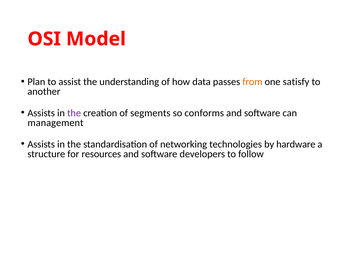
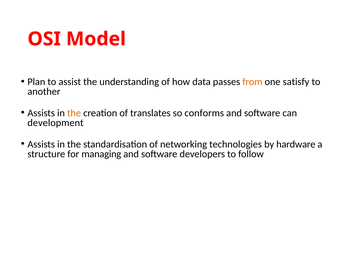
the at (74, 113) colour: purple -> orange
segments: segments -> translates
management: management -> development
resources: resources -> managing
